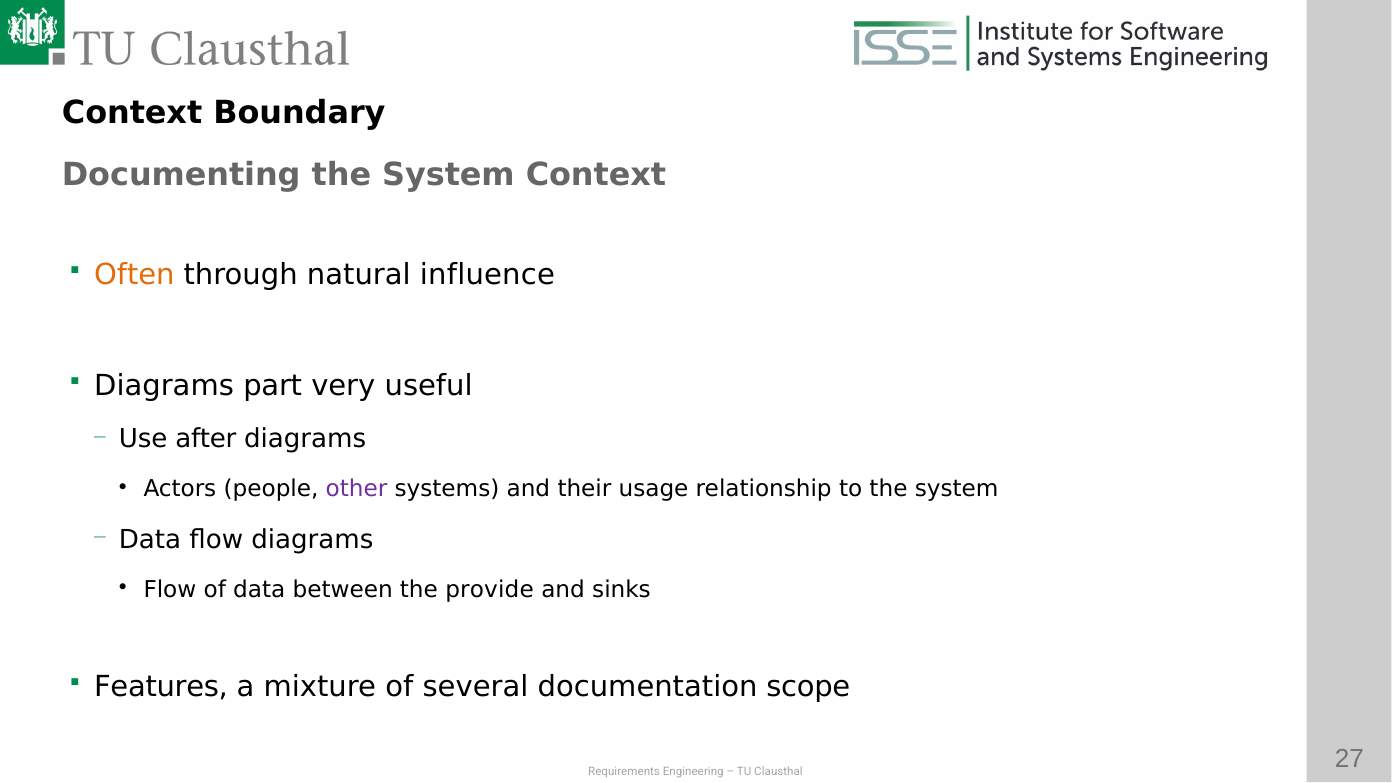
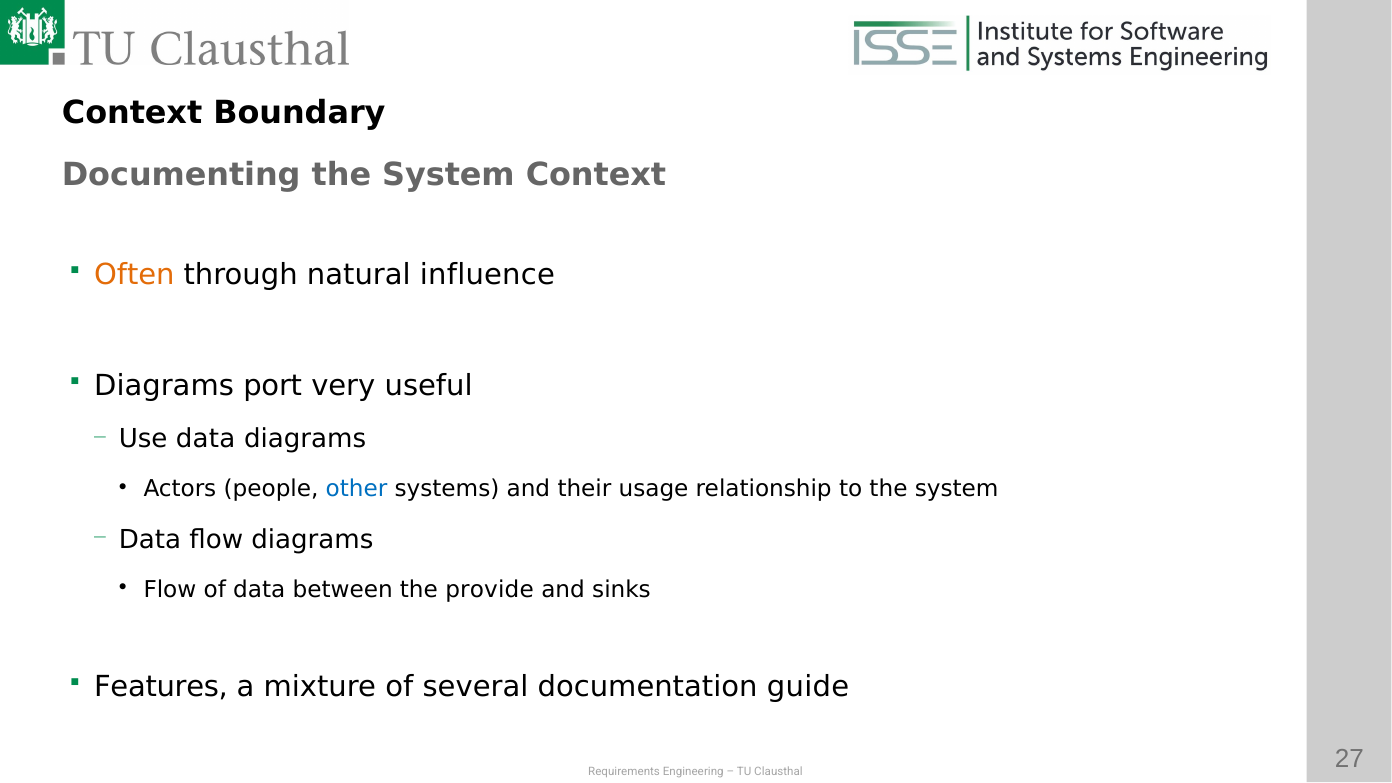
part: part -> port
Use after: after -> data
other colour: purple -> blue
scope: scope -> guide
